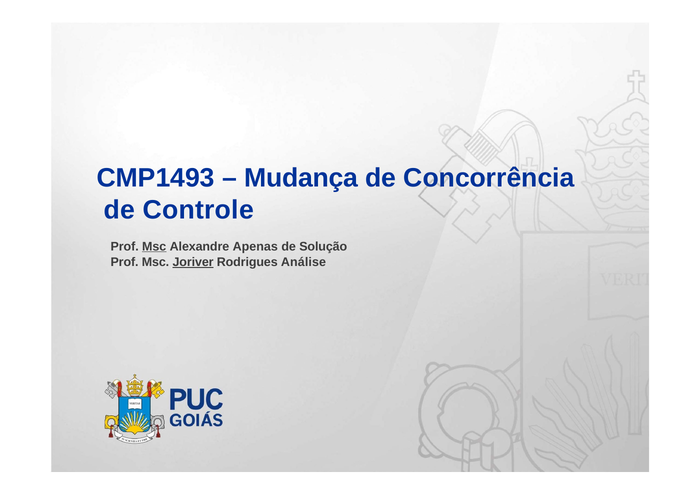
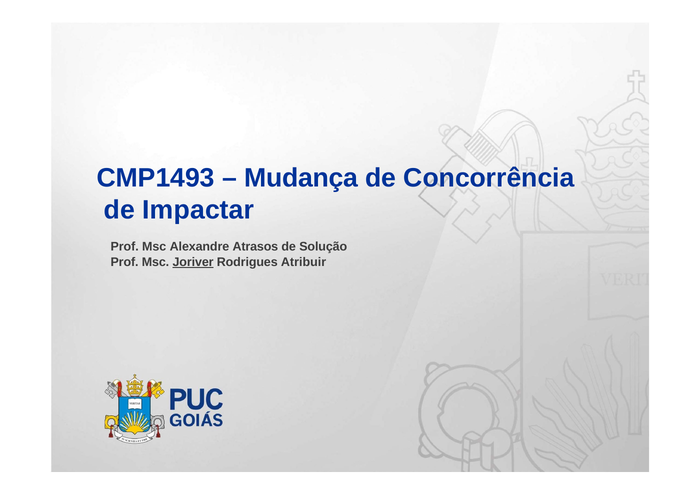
Controle: Controle -> Impactar
Msc at (154, 246) underline: present -> none
Apenas: Apenas -> Atrasos
Análise: Análise -> Atribuir
